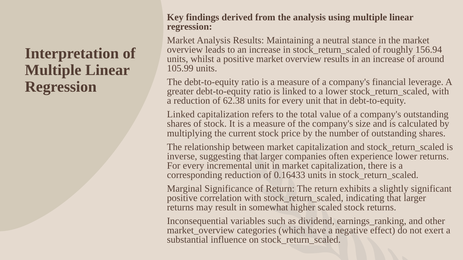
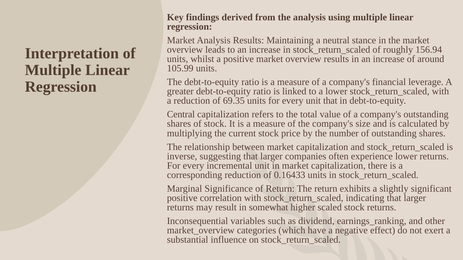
62.38: 62.38 -> 69.35
Linked at (181, 115): Linked -> Central
